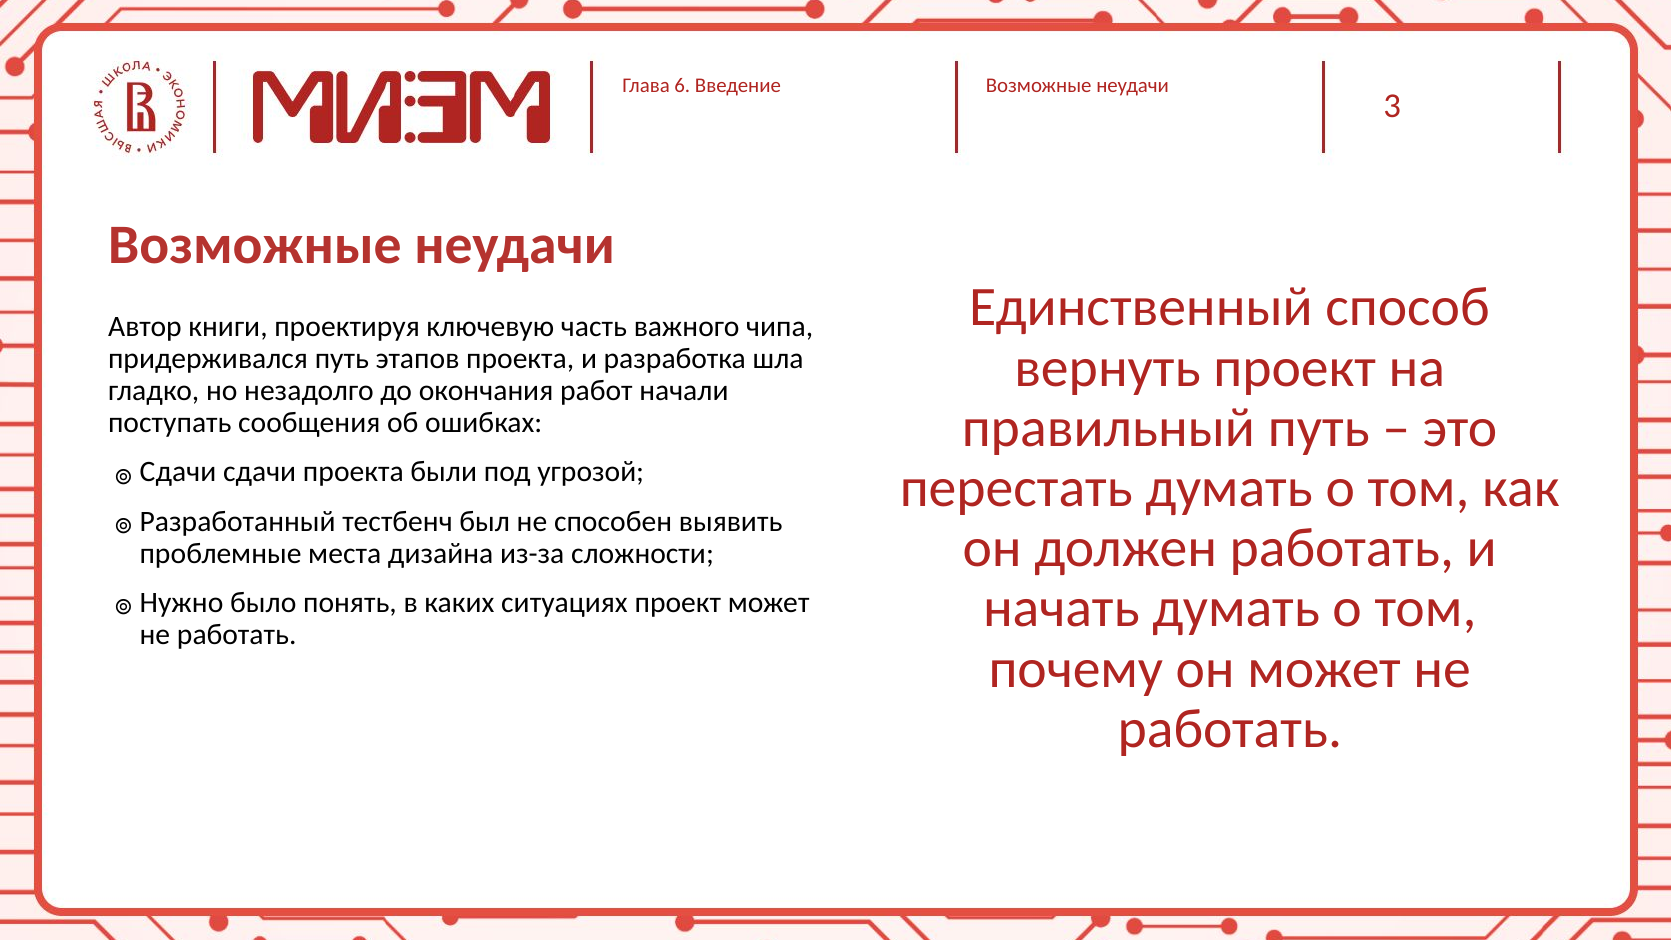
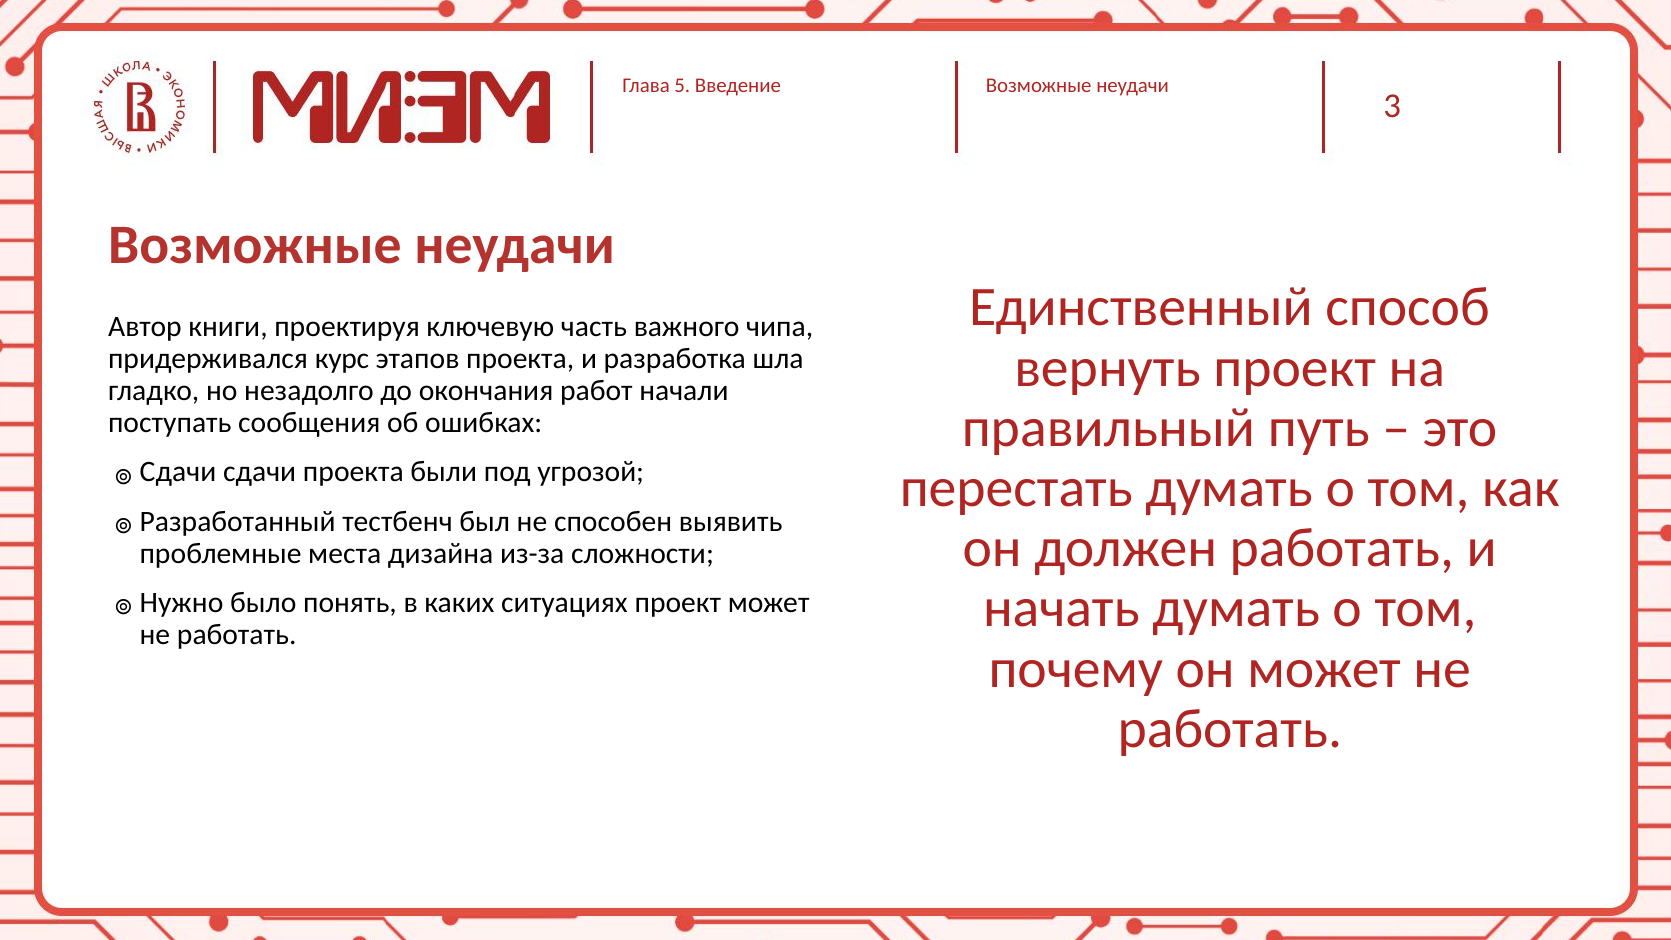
6: 6 -> 5
придерживался путь: путь -> курс
